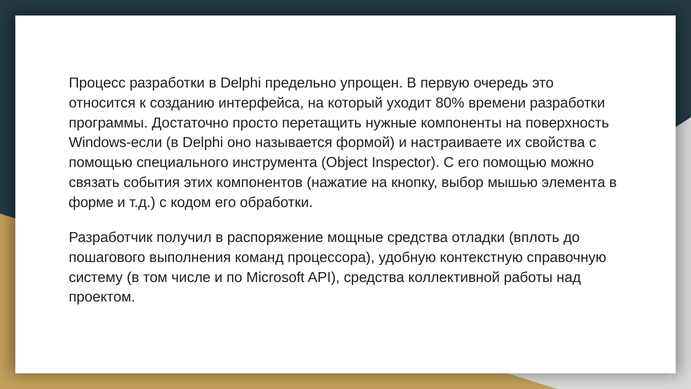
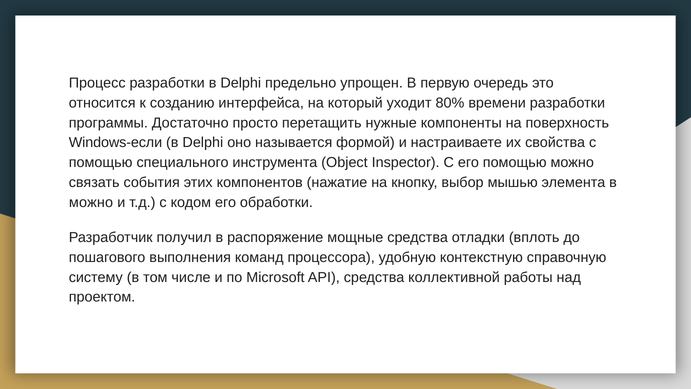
форме at (91, 202): форме -> можно
